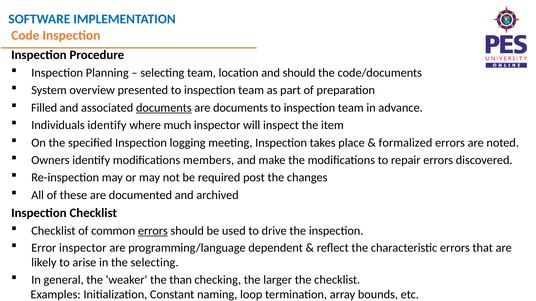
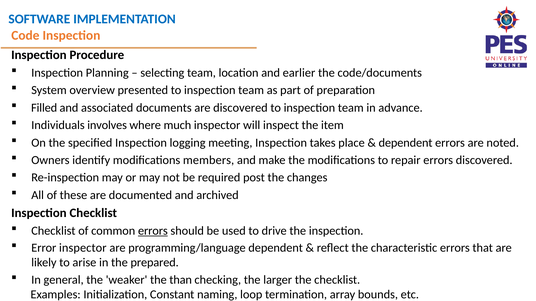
and should: should -> earlier
documents at (164, 108) underline: present -> none
are documents: documents -> discovered
Individuals identify: identify -> involves
formalized at (405, 143): formalized -> dependent
the selecting: selecting -> prepared
